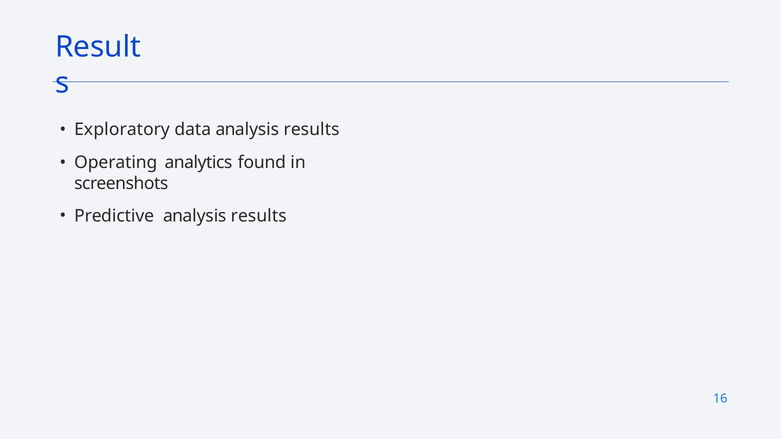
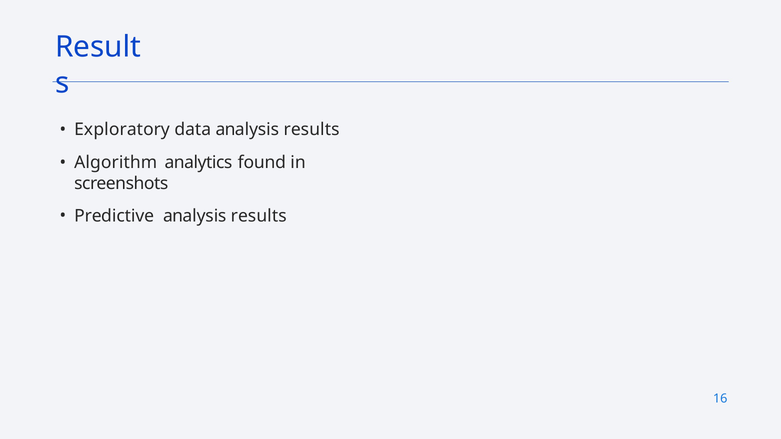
Operating: Operating -> Algorithm
